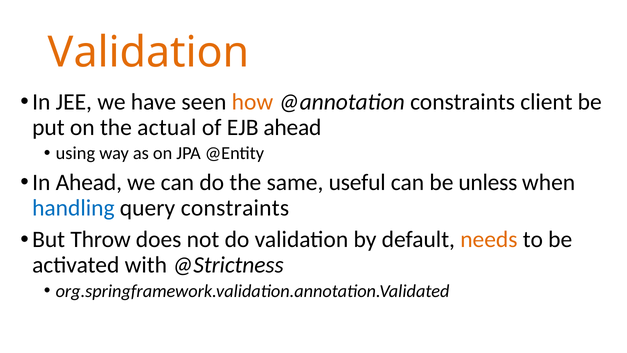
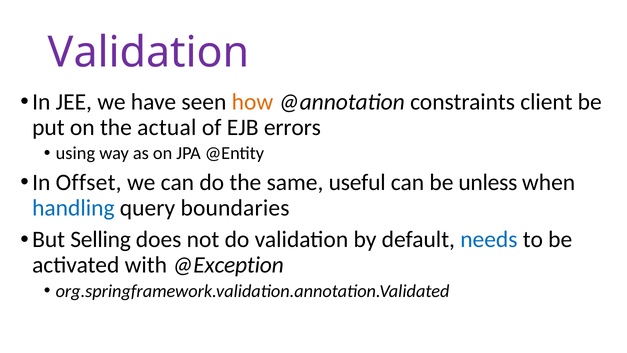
Validation at (149, 53) colour: orange -> purple
EJB ahead: ahead -> errors
In Ahead: Ahead -> Offset
query constraints: constraints -> boundaries
Throw: Throw -> Selling
needs colour: orange -> blue
@Strictness: @Strictness -> @Exception
